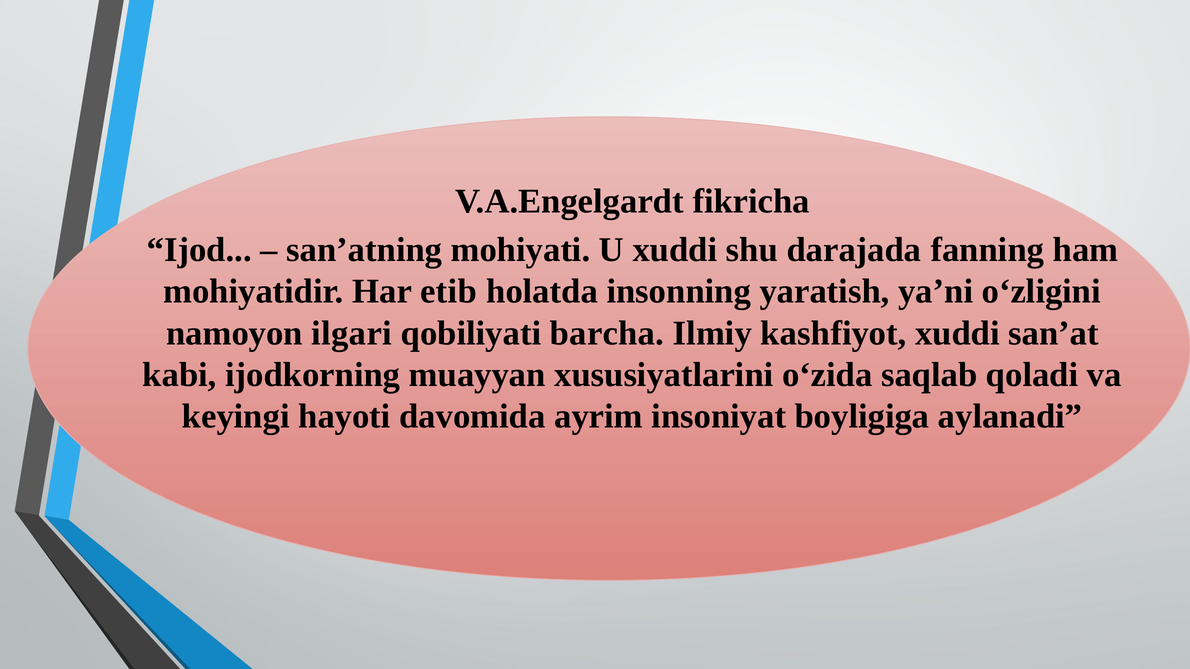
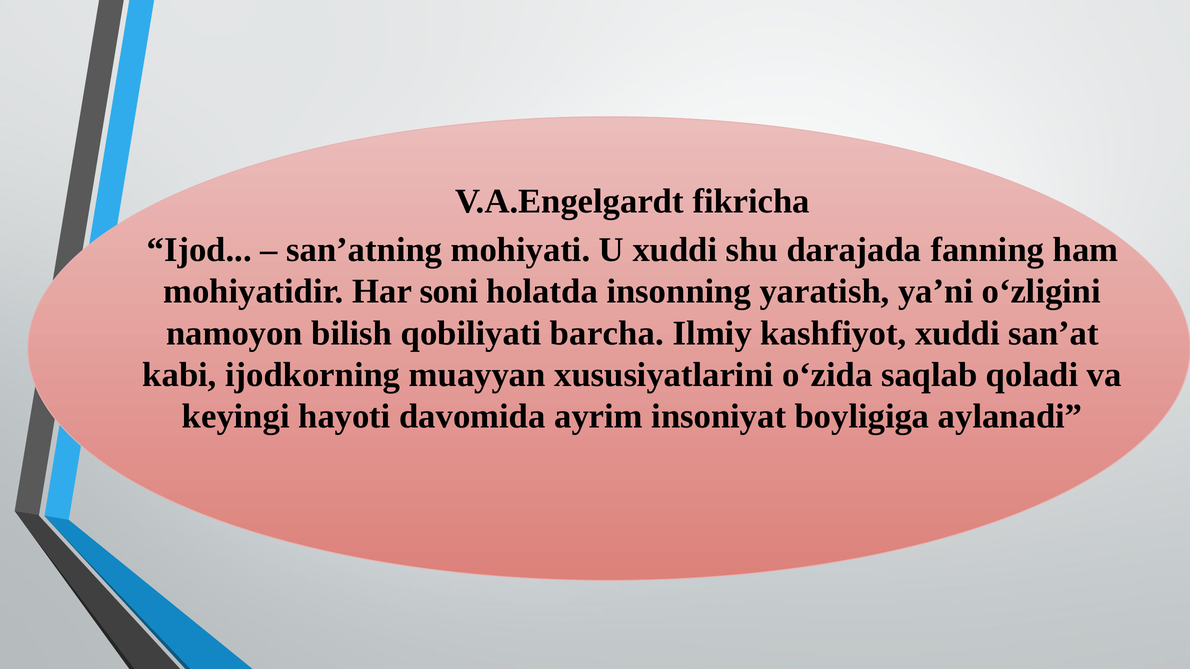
etib: etib -> sоni
ilgari: ilgari -> bilish
